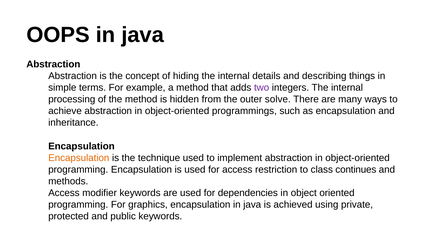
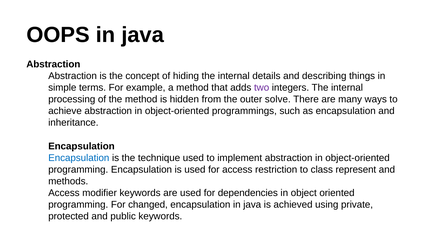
Encapsulation at (79, 158) colour: orange -> blue
continues: continues -> represent
graphics: graphics -> changed
